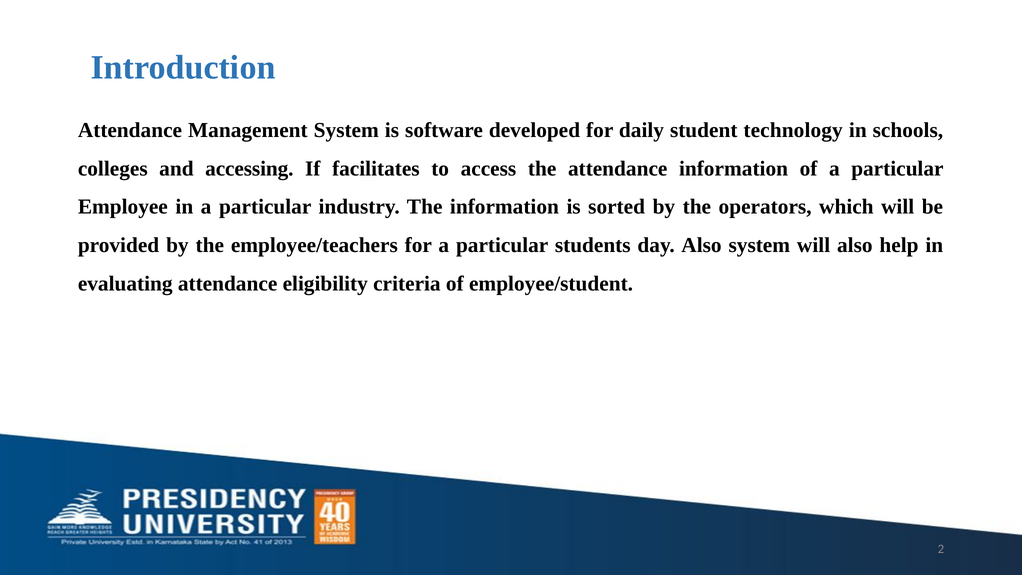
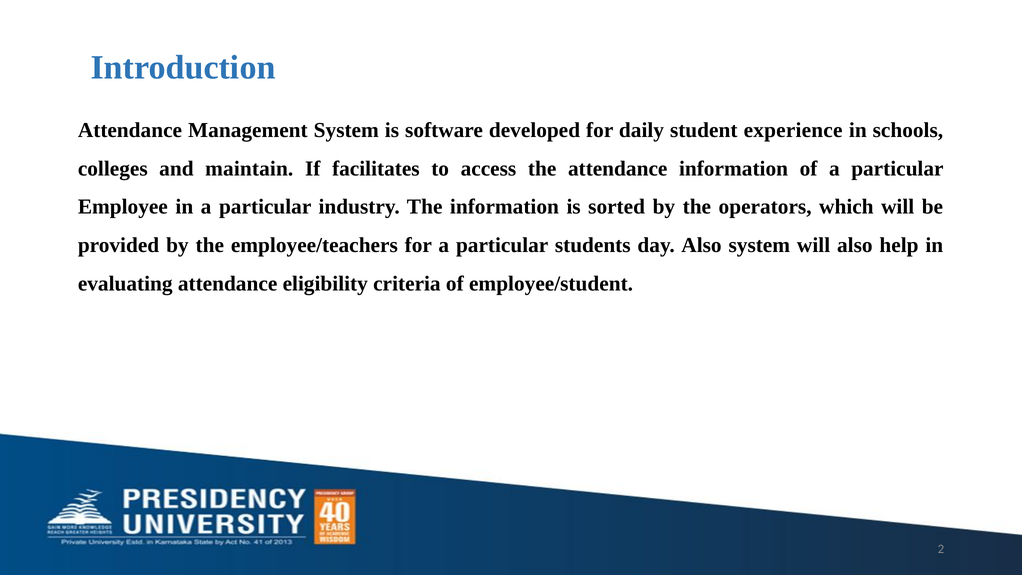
technology: technology -> experience
accessing: accessing -> maintain
